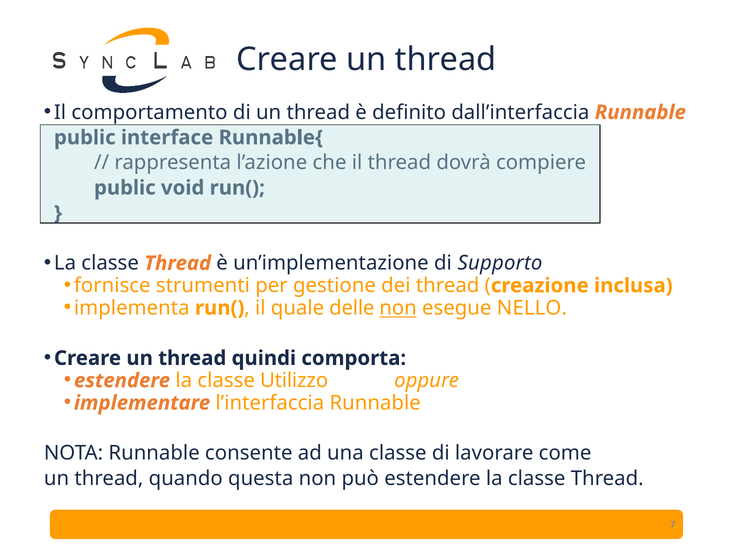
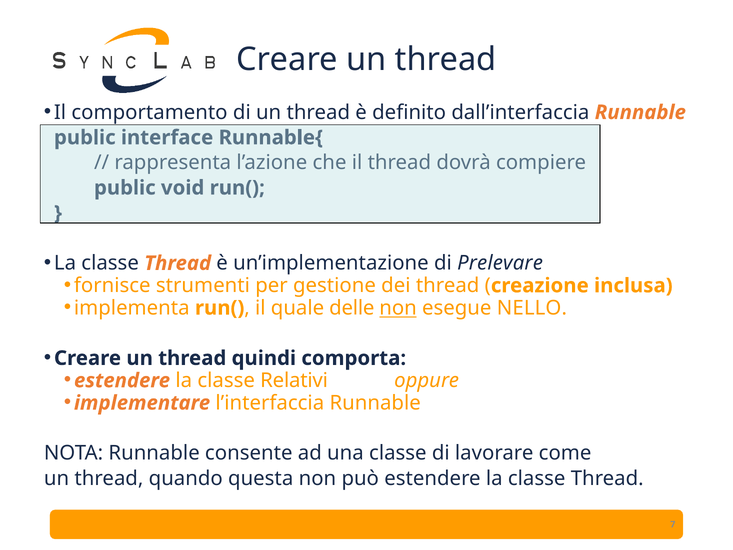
Supporto: Supporto -> Prelevare
Utilizzo: Utilizzo -> Relativi
